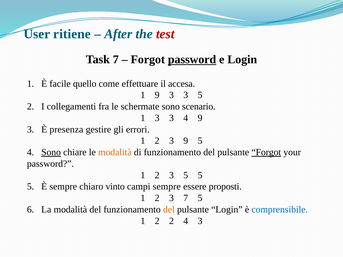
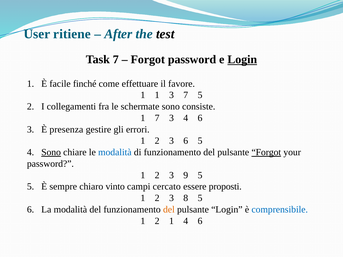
test colour: red -> black
password at (192, 60) underline: present -> none
Login at (242, 60) underline: none -> present
quello: quello -> finché
accesa: accesa -> favore
1 9: 9 -> 1
3 at (186, 95): 3 -> 7
scenario: scenario -> consiste
1 3: 3 -> 7
3 4 9: 9 -> 6
3 9: 9 -> 6
modalità at (115, 152) colour: orange -> blue
2 3 5: 5 -> 9
campi sempre: sempre -> cercato
3 7: 7 -> 8
2 2: 2 -> 1
3 at (200, 221): 3 -> 6
